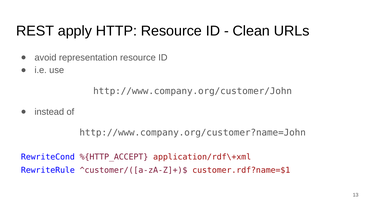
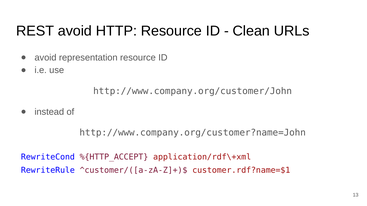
REST apply: apply -> avoid
